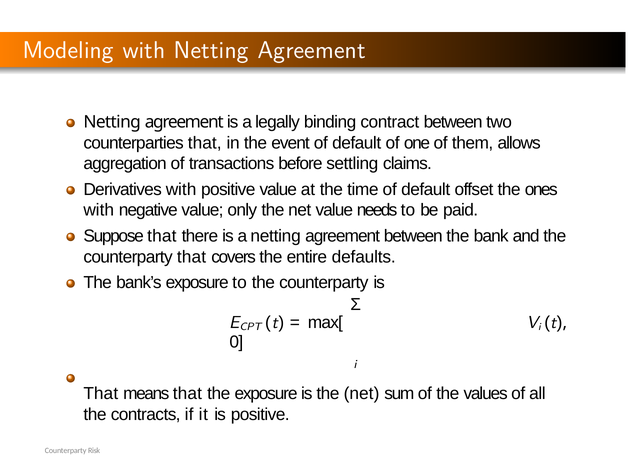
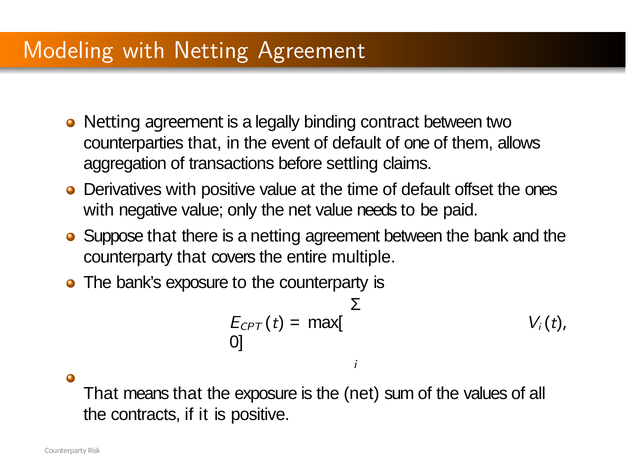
defaults: defaults -> multiple
